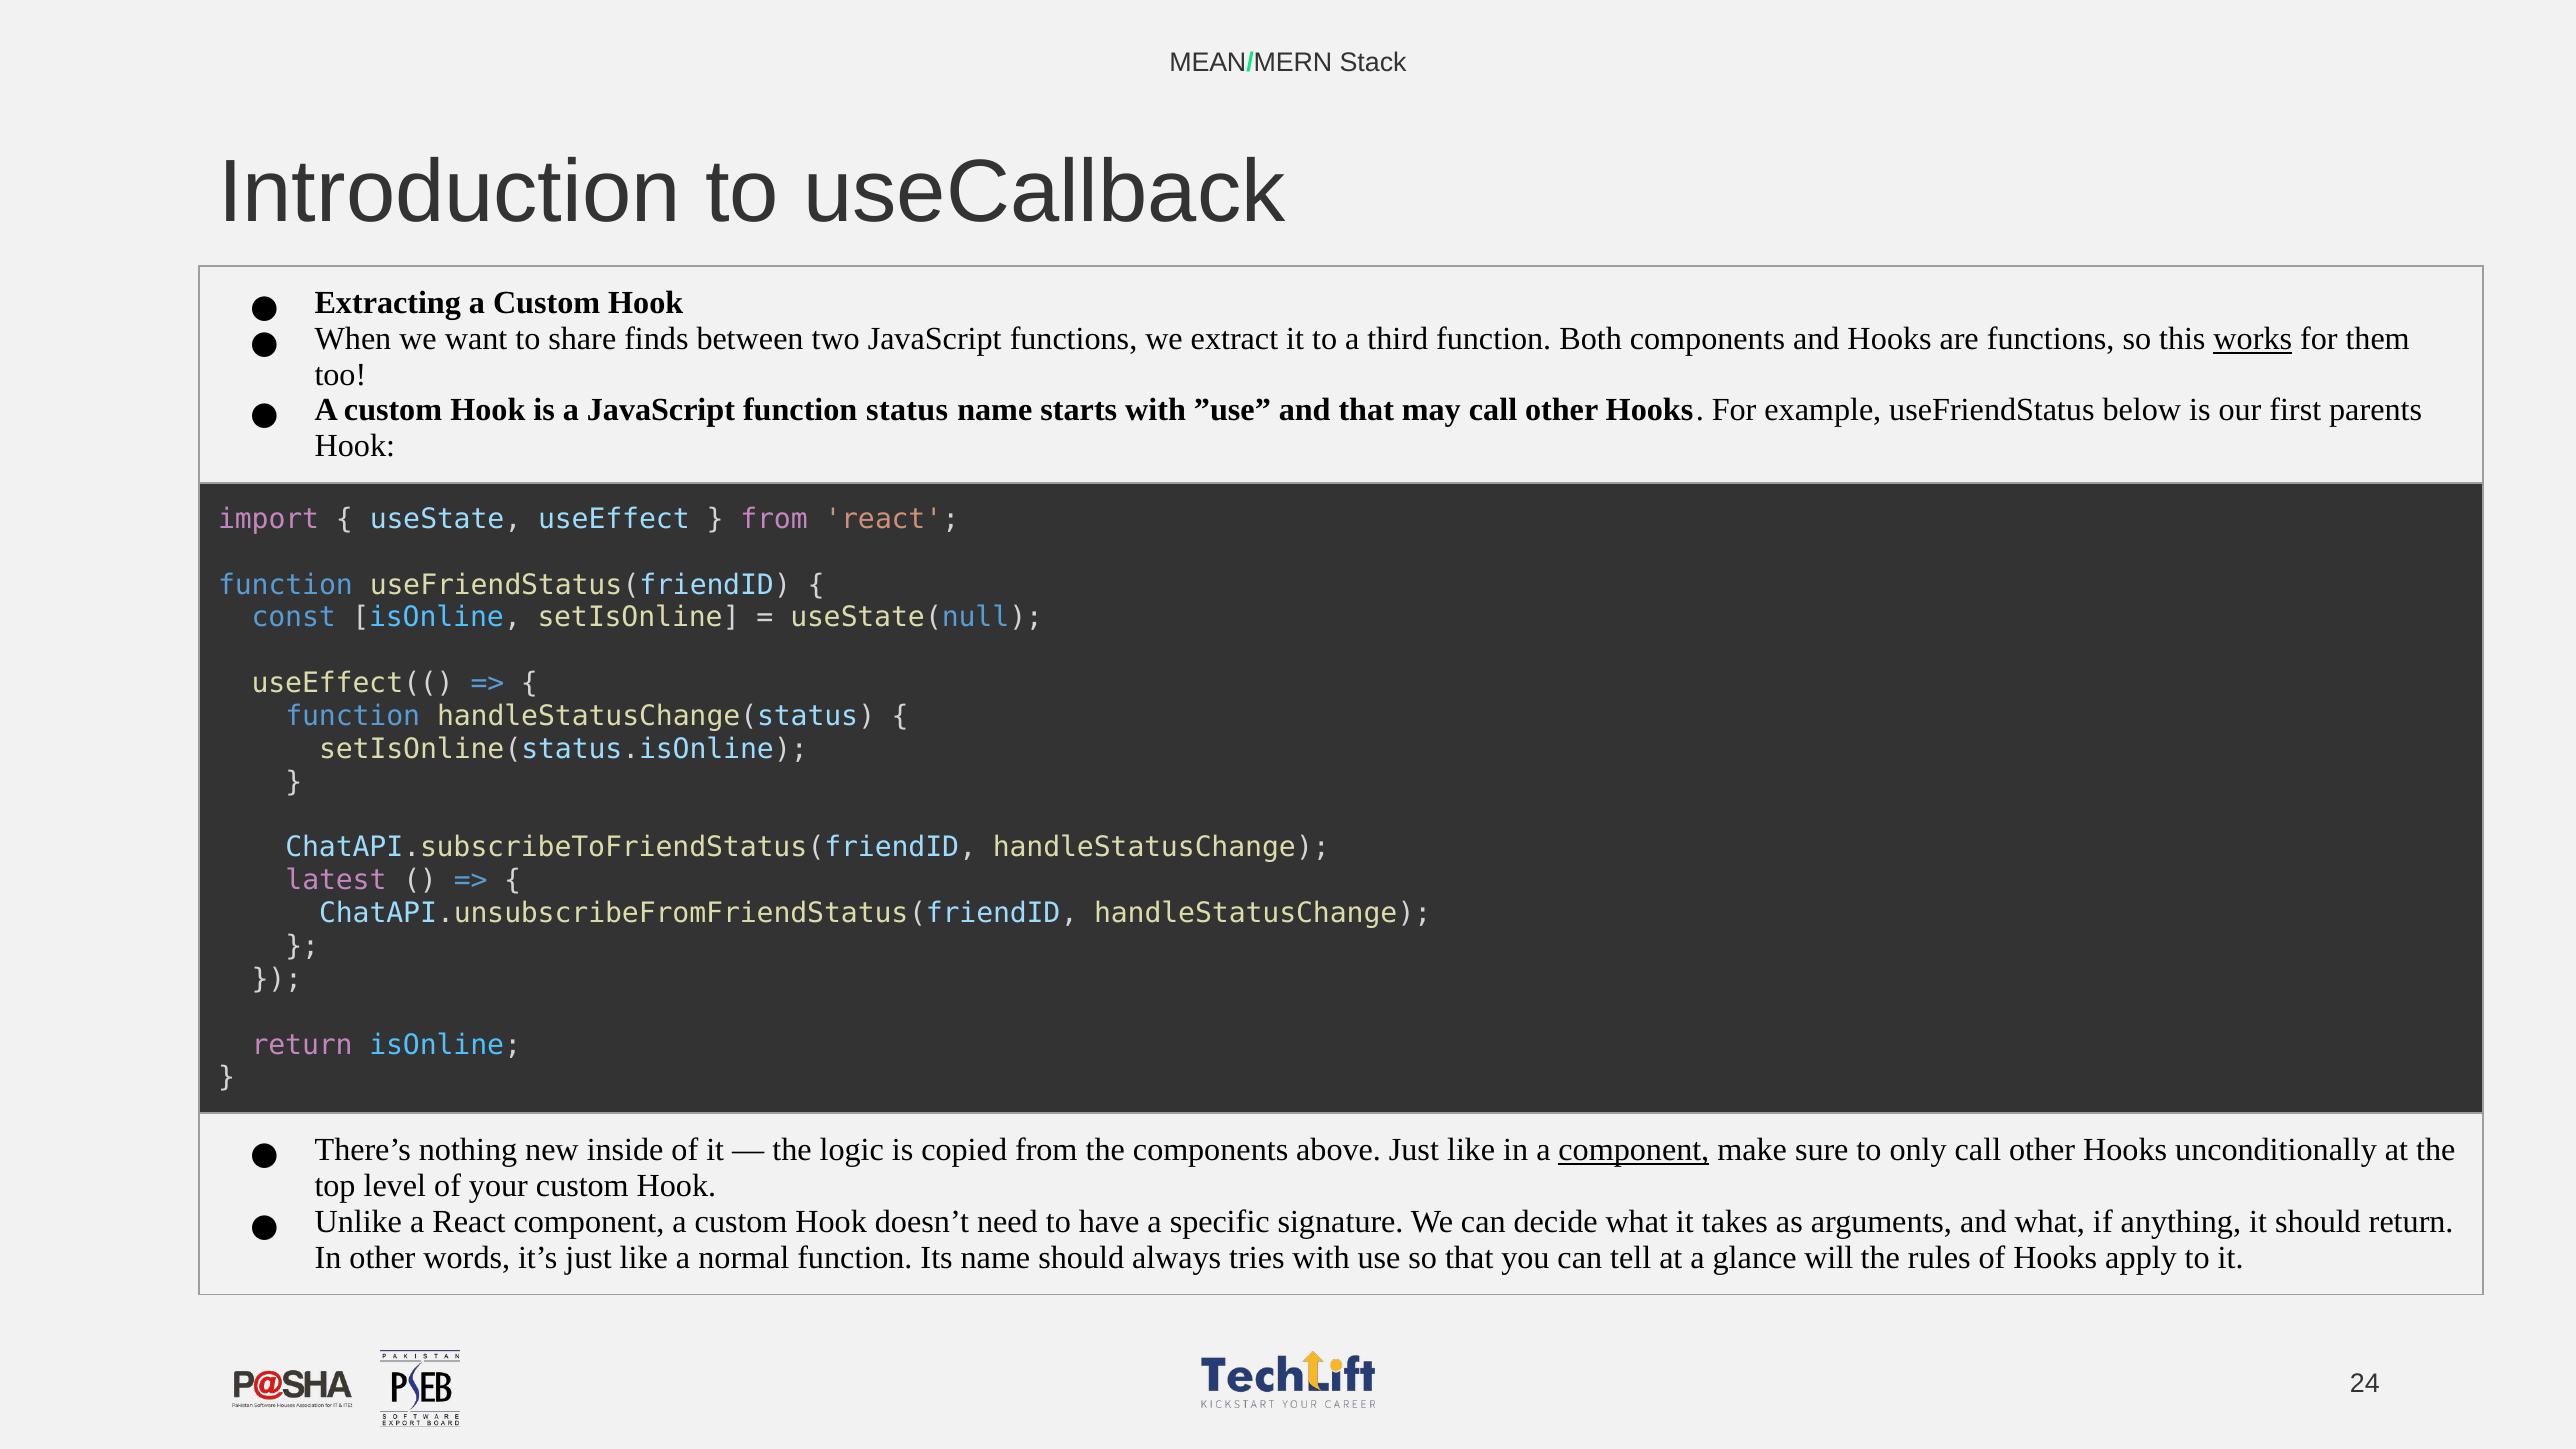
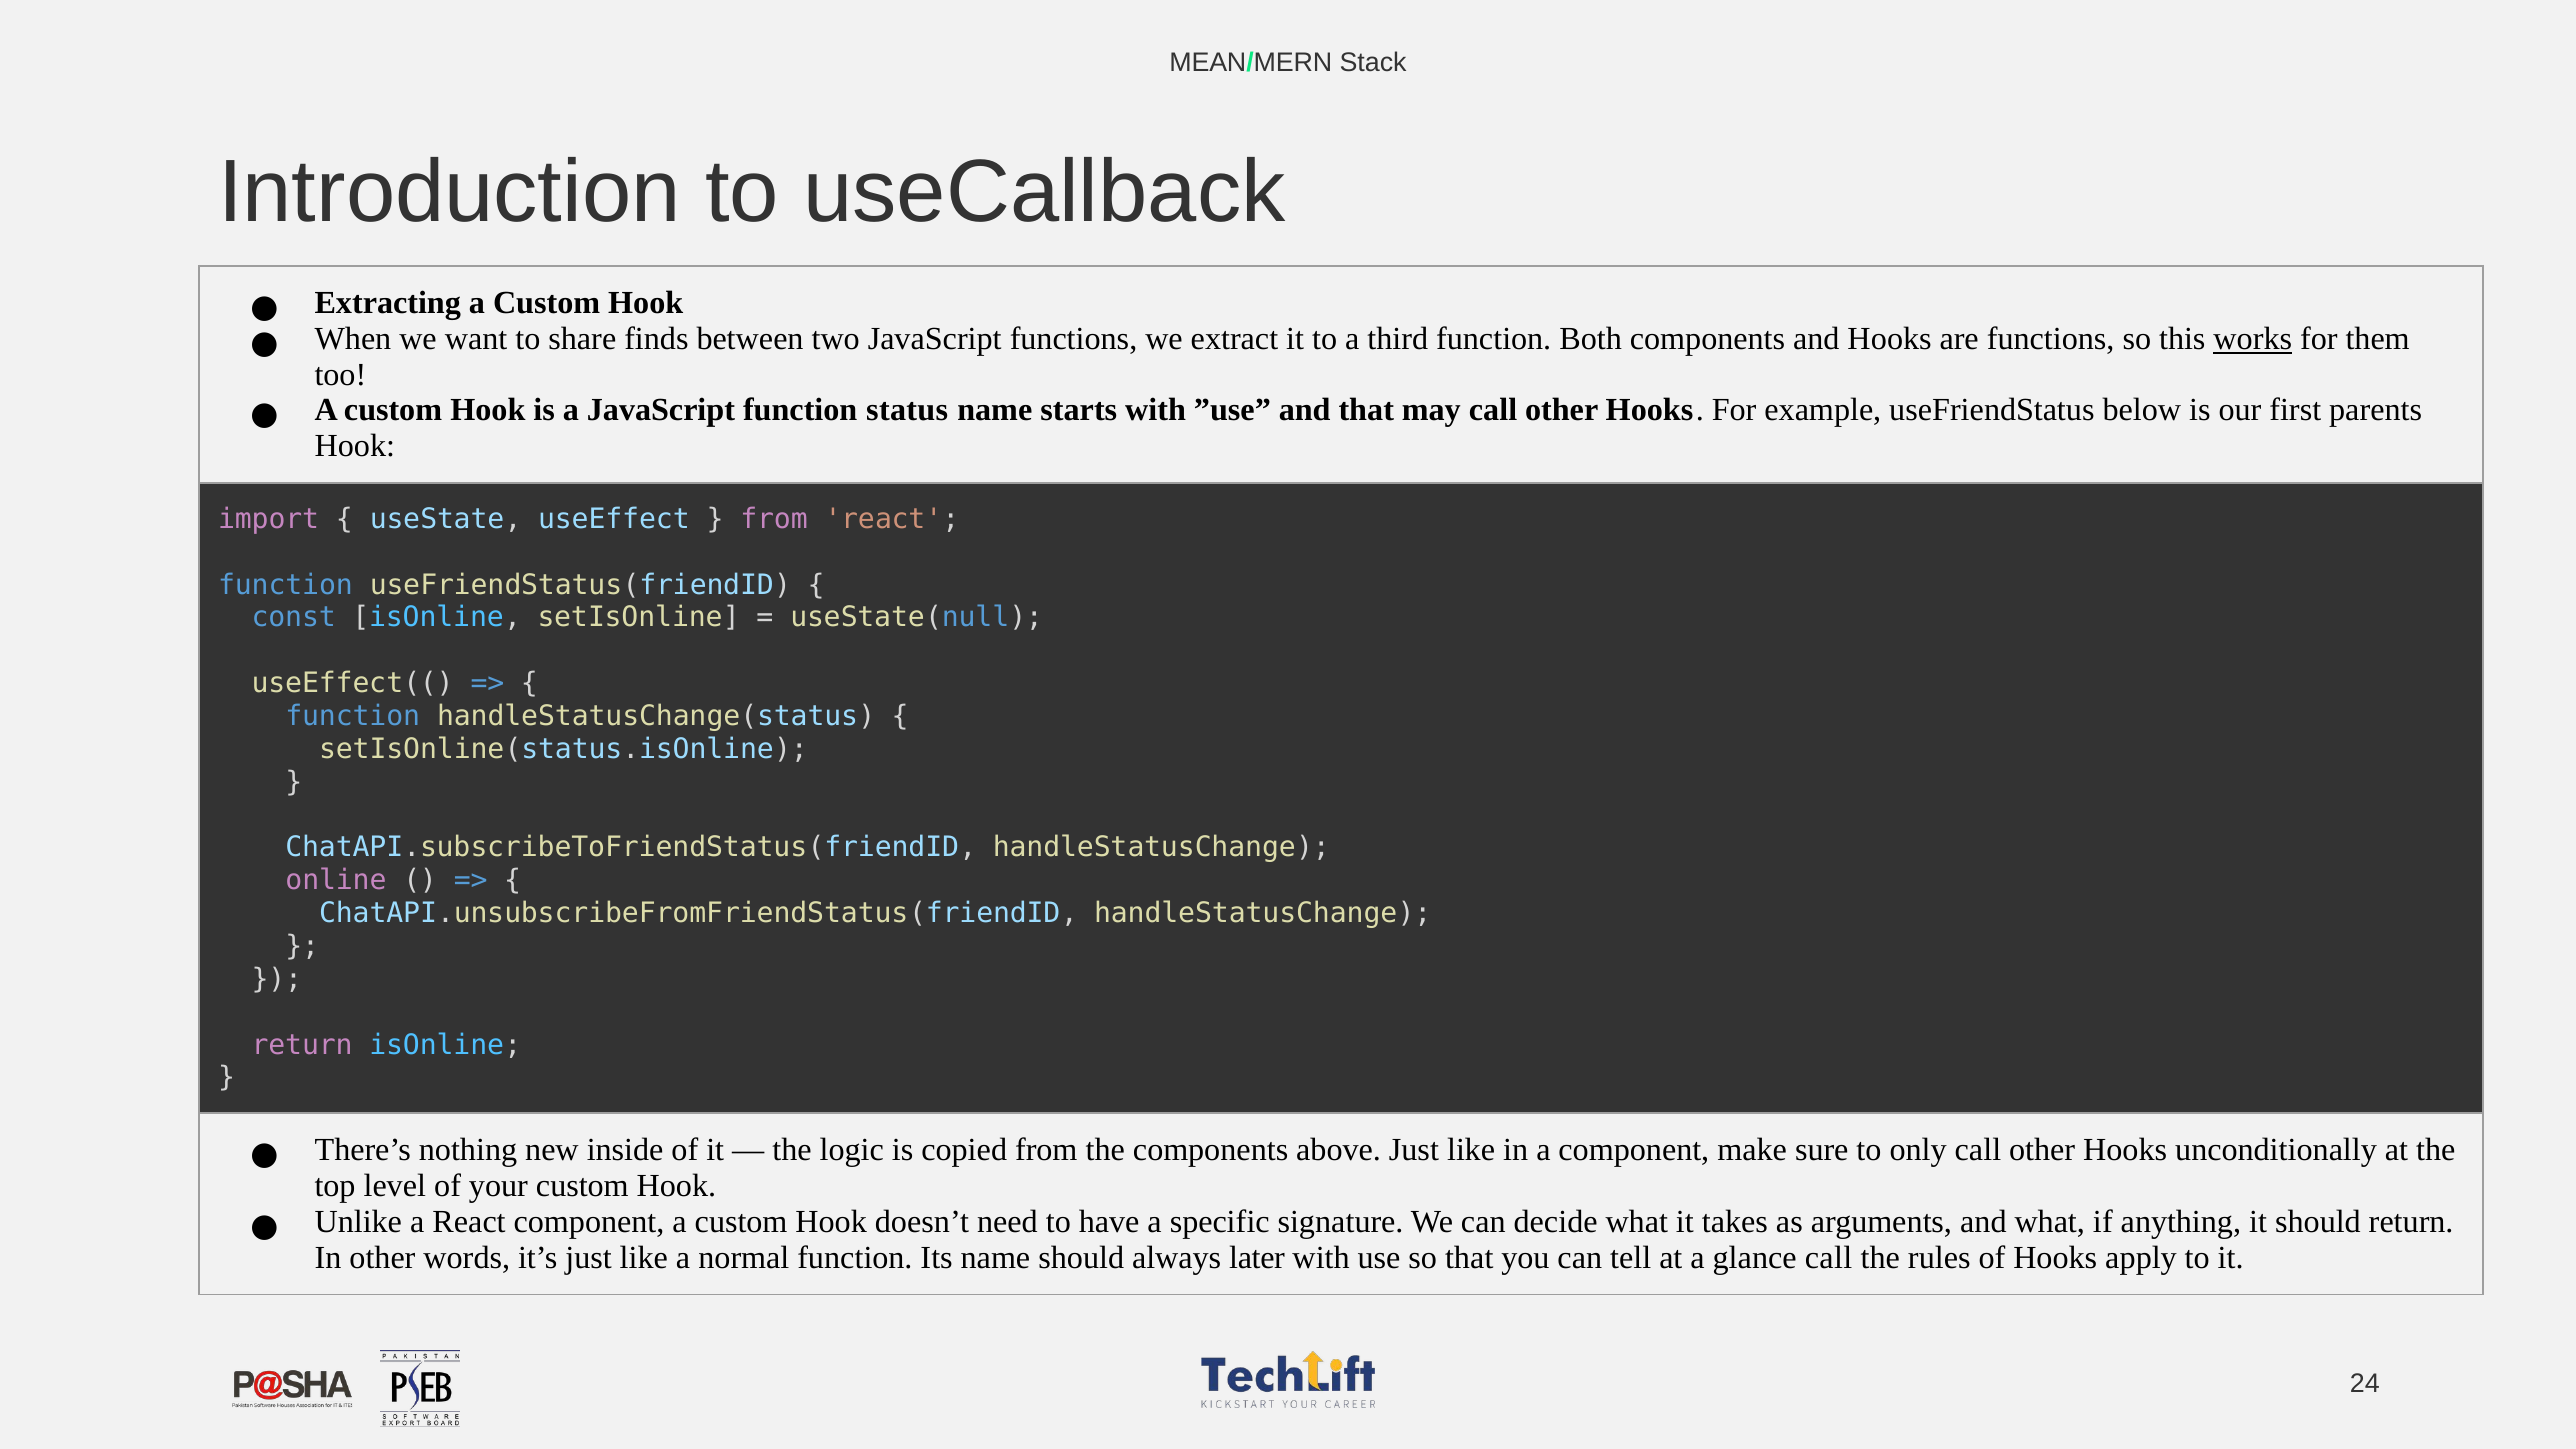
latest: latest -> online
component at (1634, 1150) underline: present -> none
tries: tries -> later
glance will: will -> call
